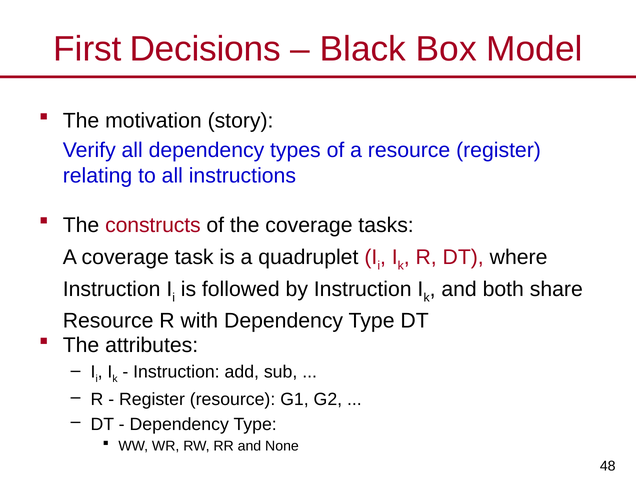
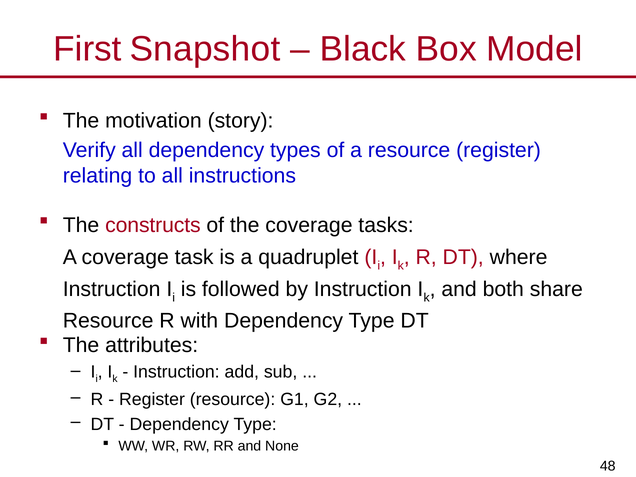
Decisions: Decisions -> Snapshot
